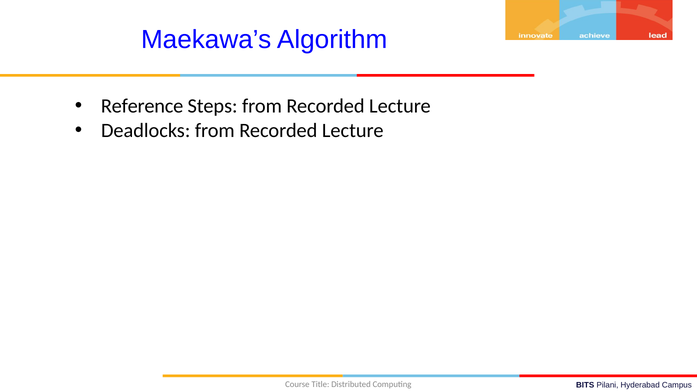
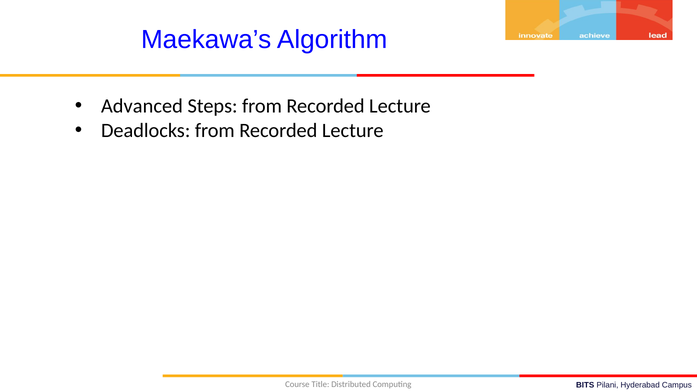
Reference: Reference -> Advanced
